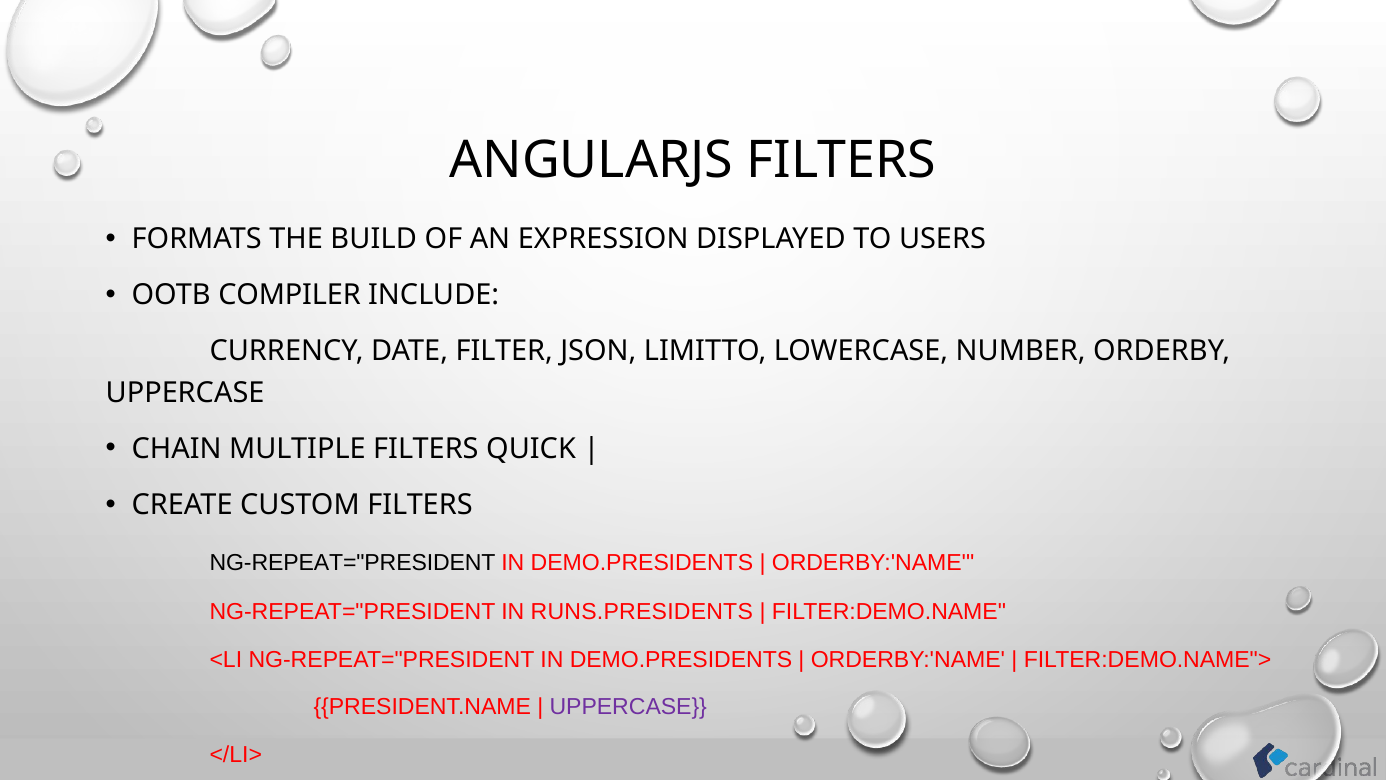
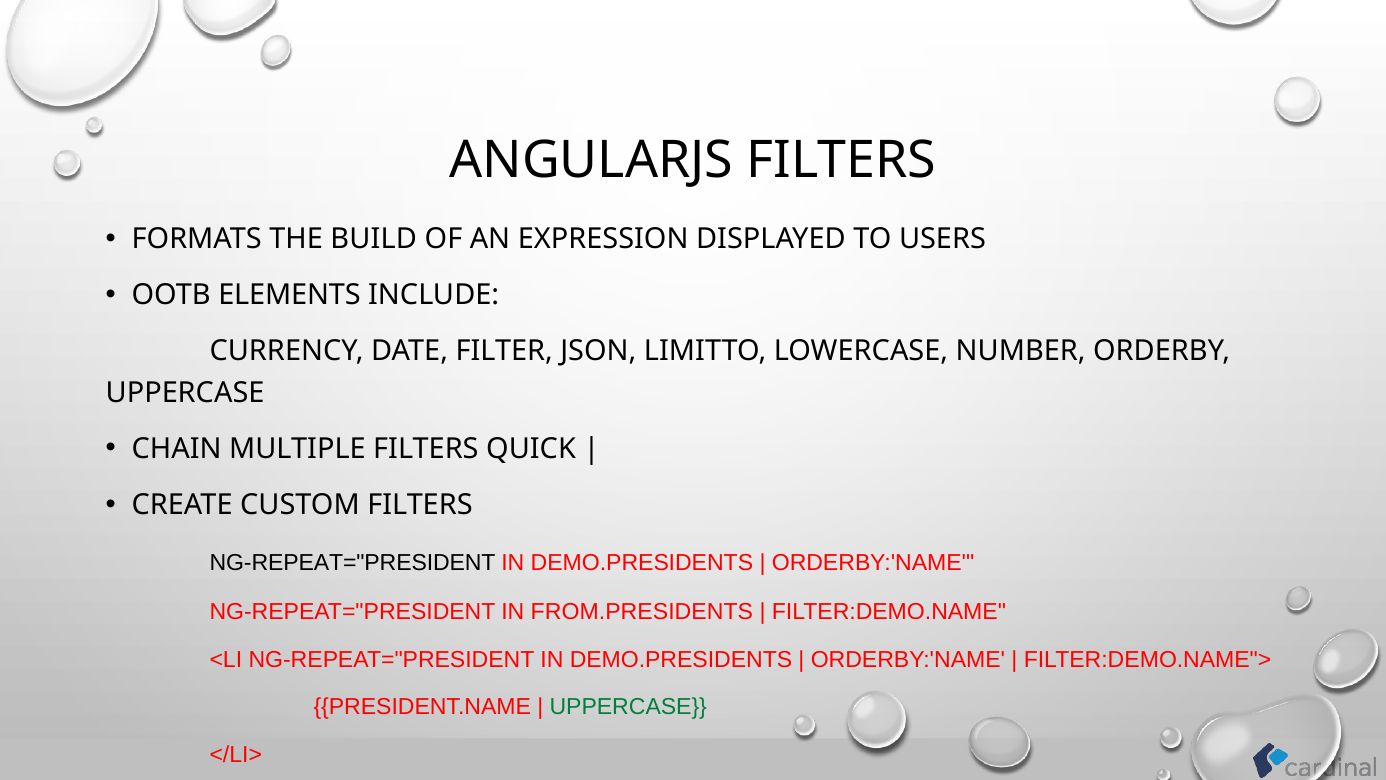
COMPILER: COMPILER -> ELEMENTS
RUNS.PRESIDENTS: RUNS.PRESIDENTS -> FROM.PRESIDENTS
UPPERCASE at (628, 707) colour: purple -> green
